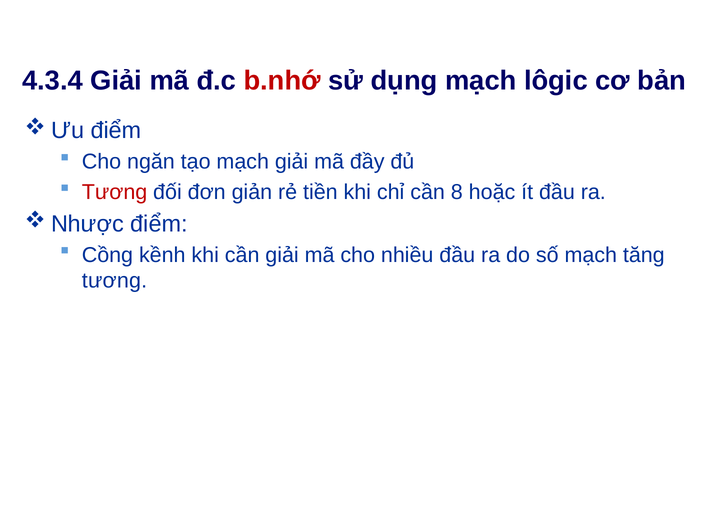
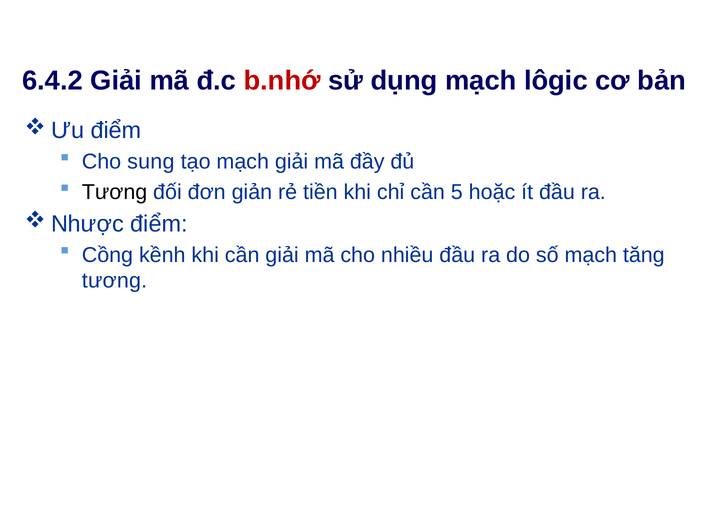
4.3.4: 4.3.4 -> 6.4.2
ngăn: ngăn -> sung
Tương at (115, 192) colour: red -> black
8: 8 -> 5
